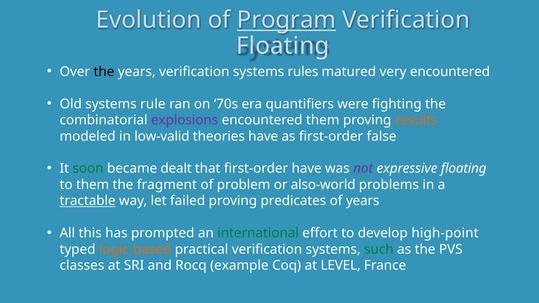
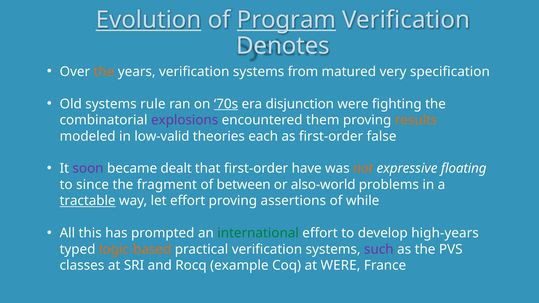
Evolution underline: none -> present
Floating at (283, 46): Floating -> Denotes
the at (104, 72) colour: black -> orange
rules: rules -> from
very encountered: encountered -> specification
70s underline: none -> present
quantifiers: quantifiers -> disjunction
theories have: have -> each
soon colour: green -> purple
not colour: purple -> orange
to them: them -> since
problem: problem -> between
let failed: failed -> effort
predicates: predicates -> assertions
of years: years -> while
high-point: high-point -> high-years
such colour: green -> purple
at LEVEL: LEVEL -> WERE
